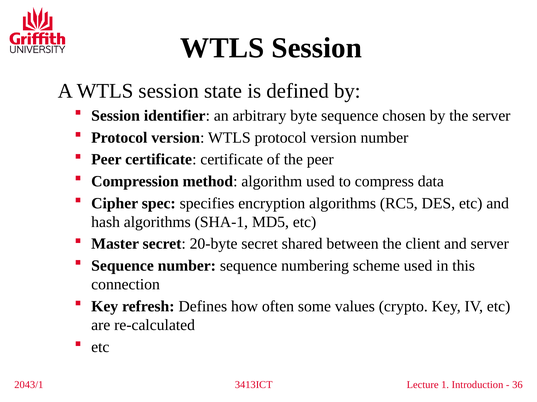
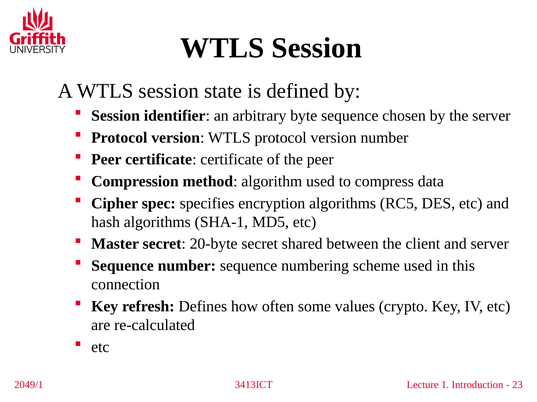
2043/1: 2043/1 -> 2049/1
36: 36 -> 23
